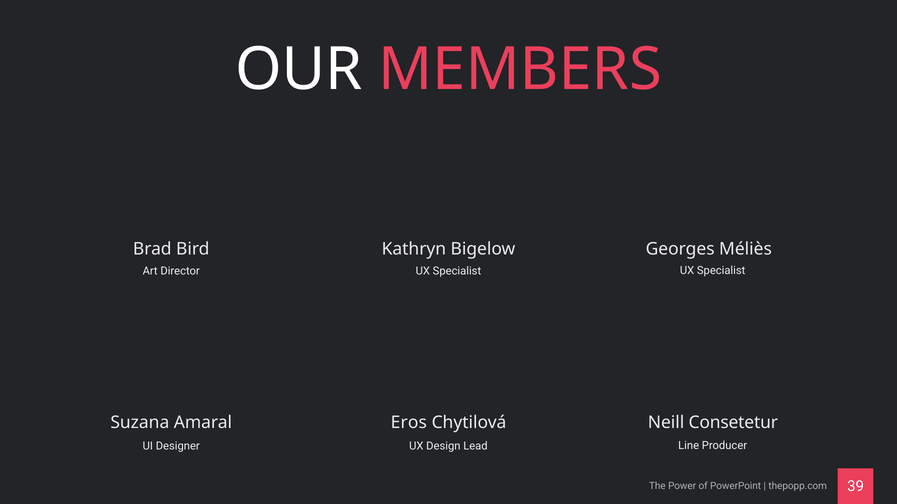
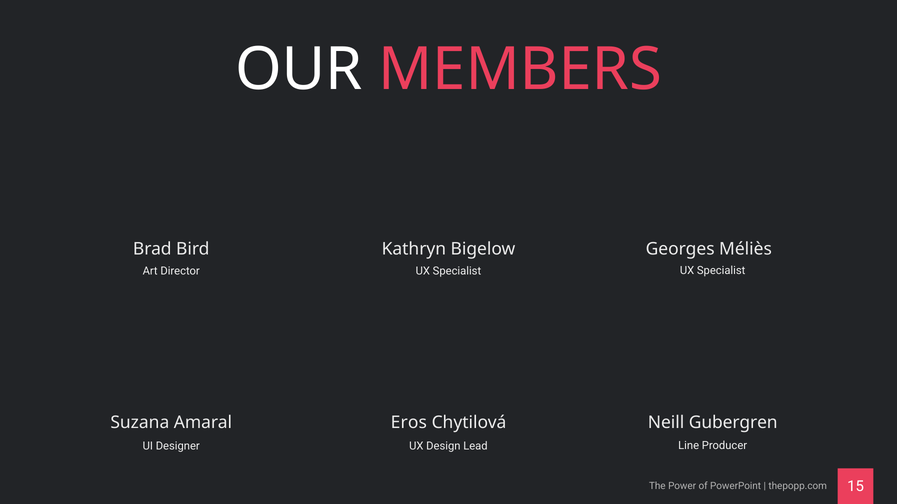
Consetetur: Consetetur -> Gubergren
39: 39 -> 15
